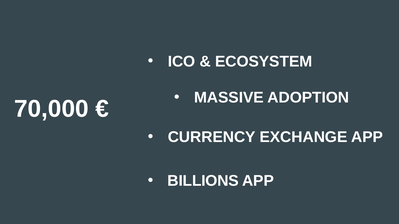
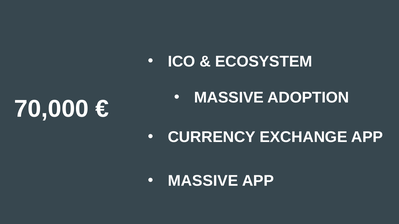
BILLIONS at (203, 181): BILLIONS -> MASSIVE
